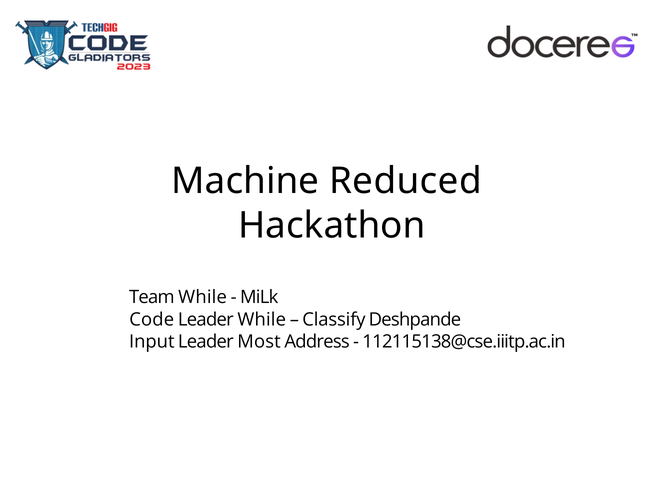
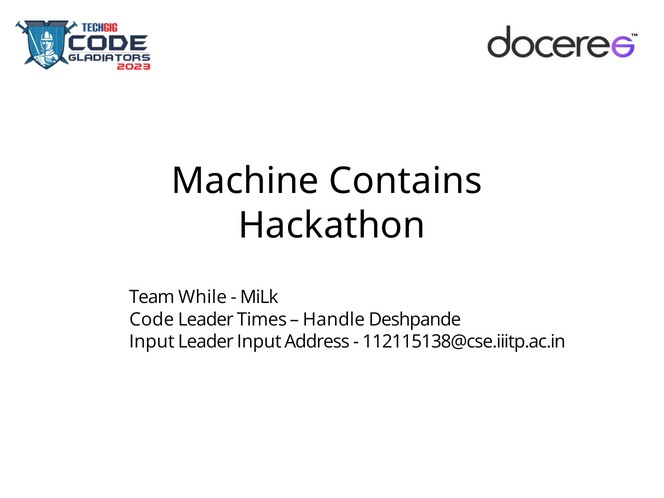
Reduced: Reduced -> Contains
Leader While: While -> Times
Classify: Classify -> Handle
Leader Most: Most -> Input
